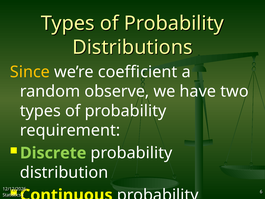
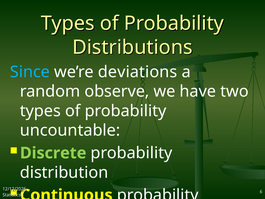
Since colour: yellow -> light blue
coefficient: coefficient -> deviations
requirement: requirement -> uncountable
